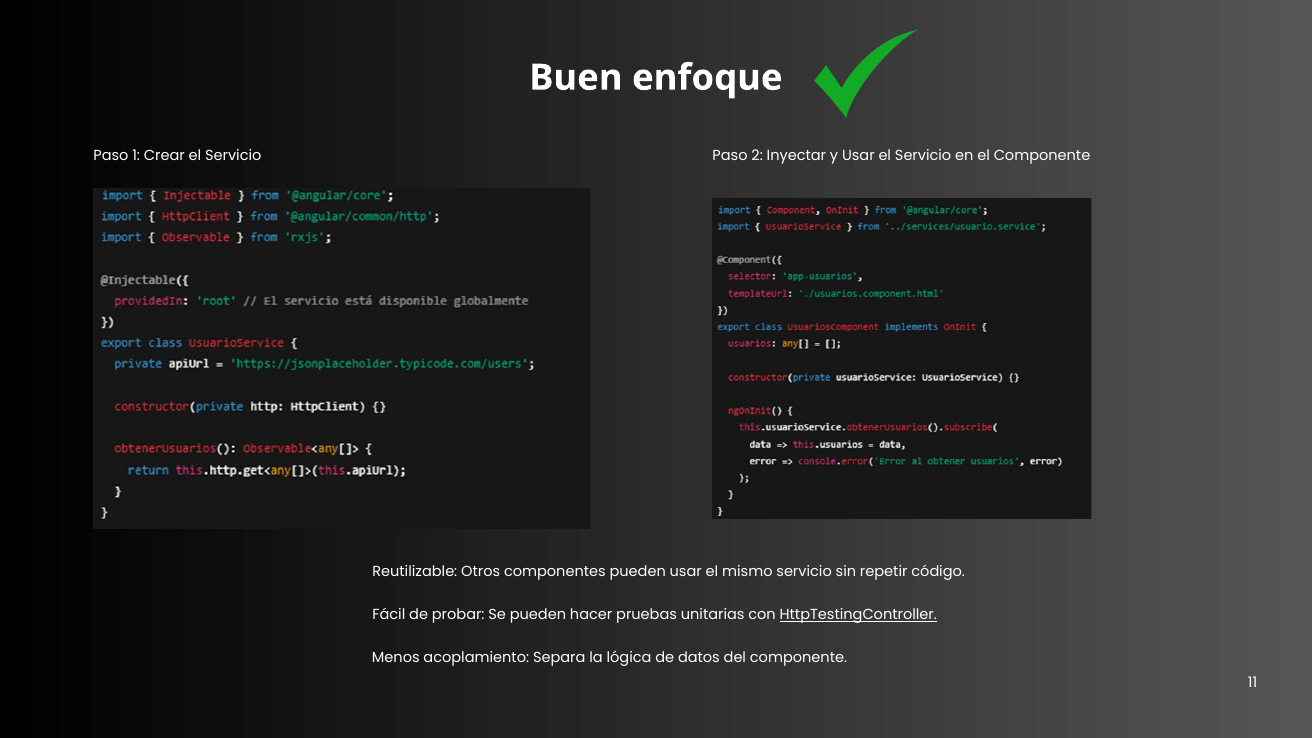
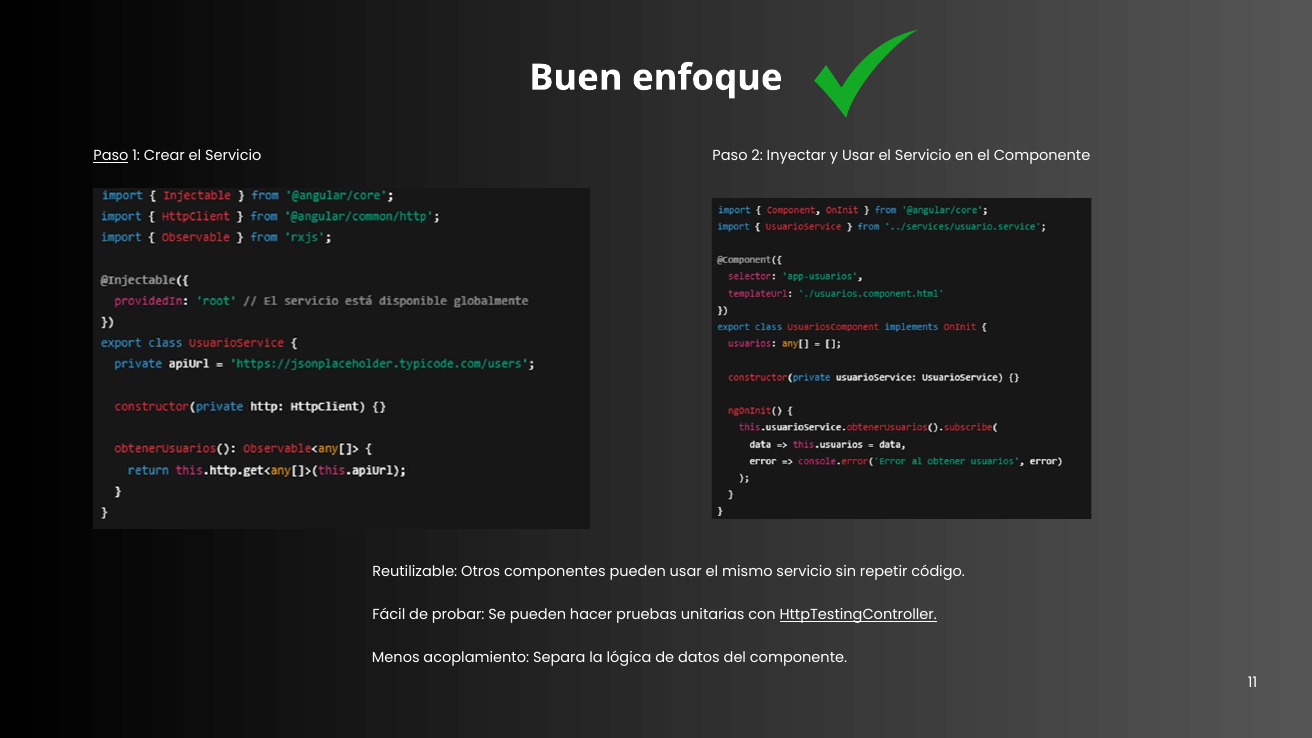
Paso at (111, 156) underline: none -> present
